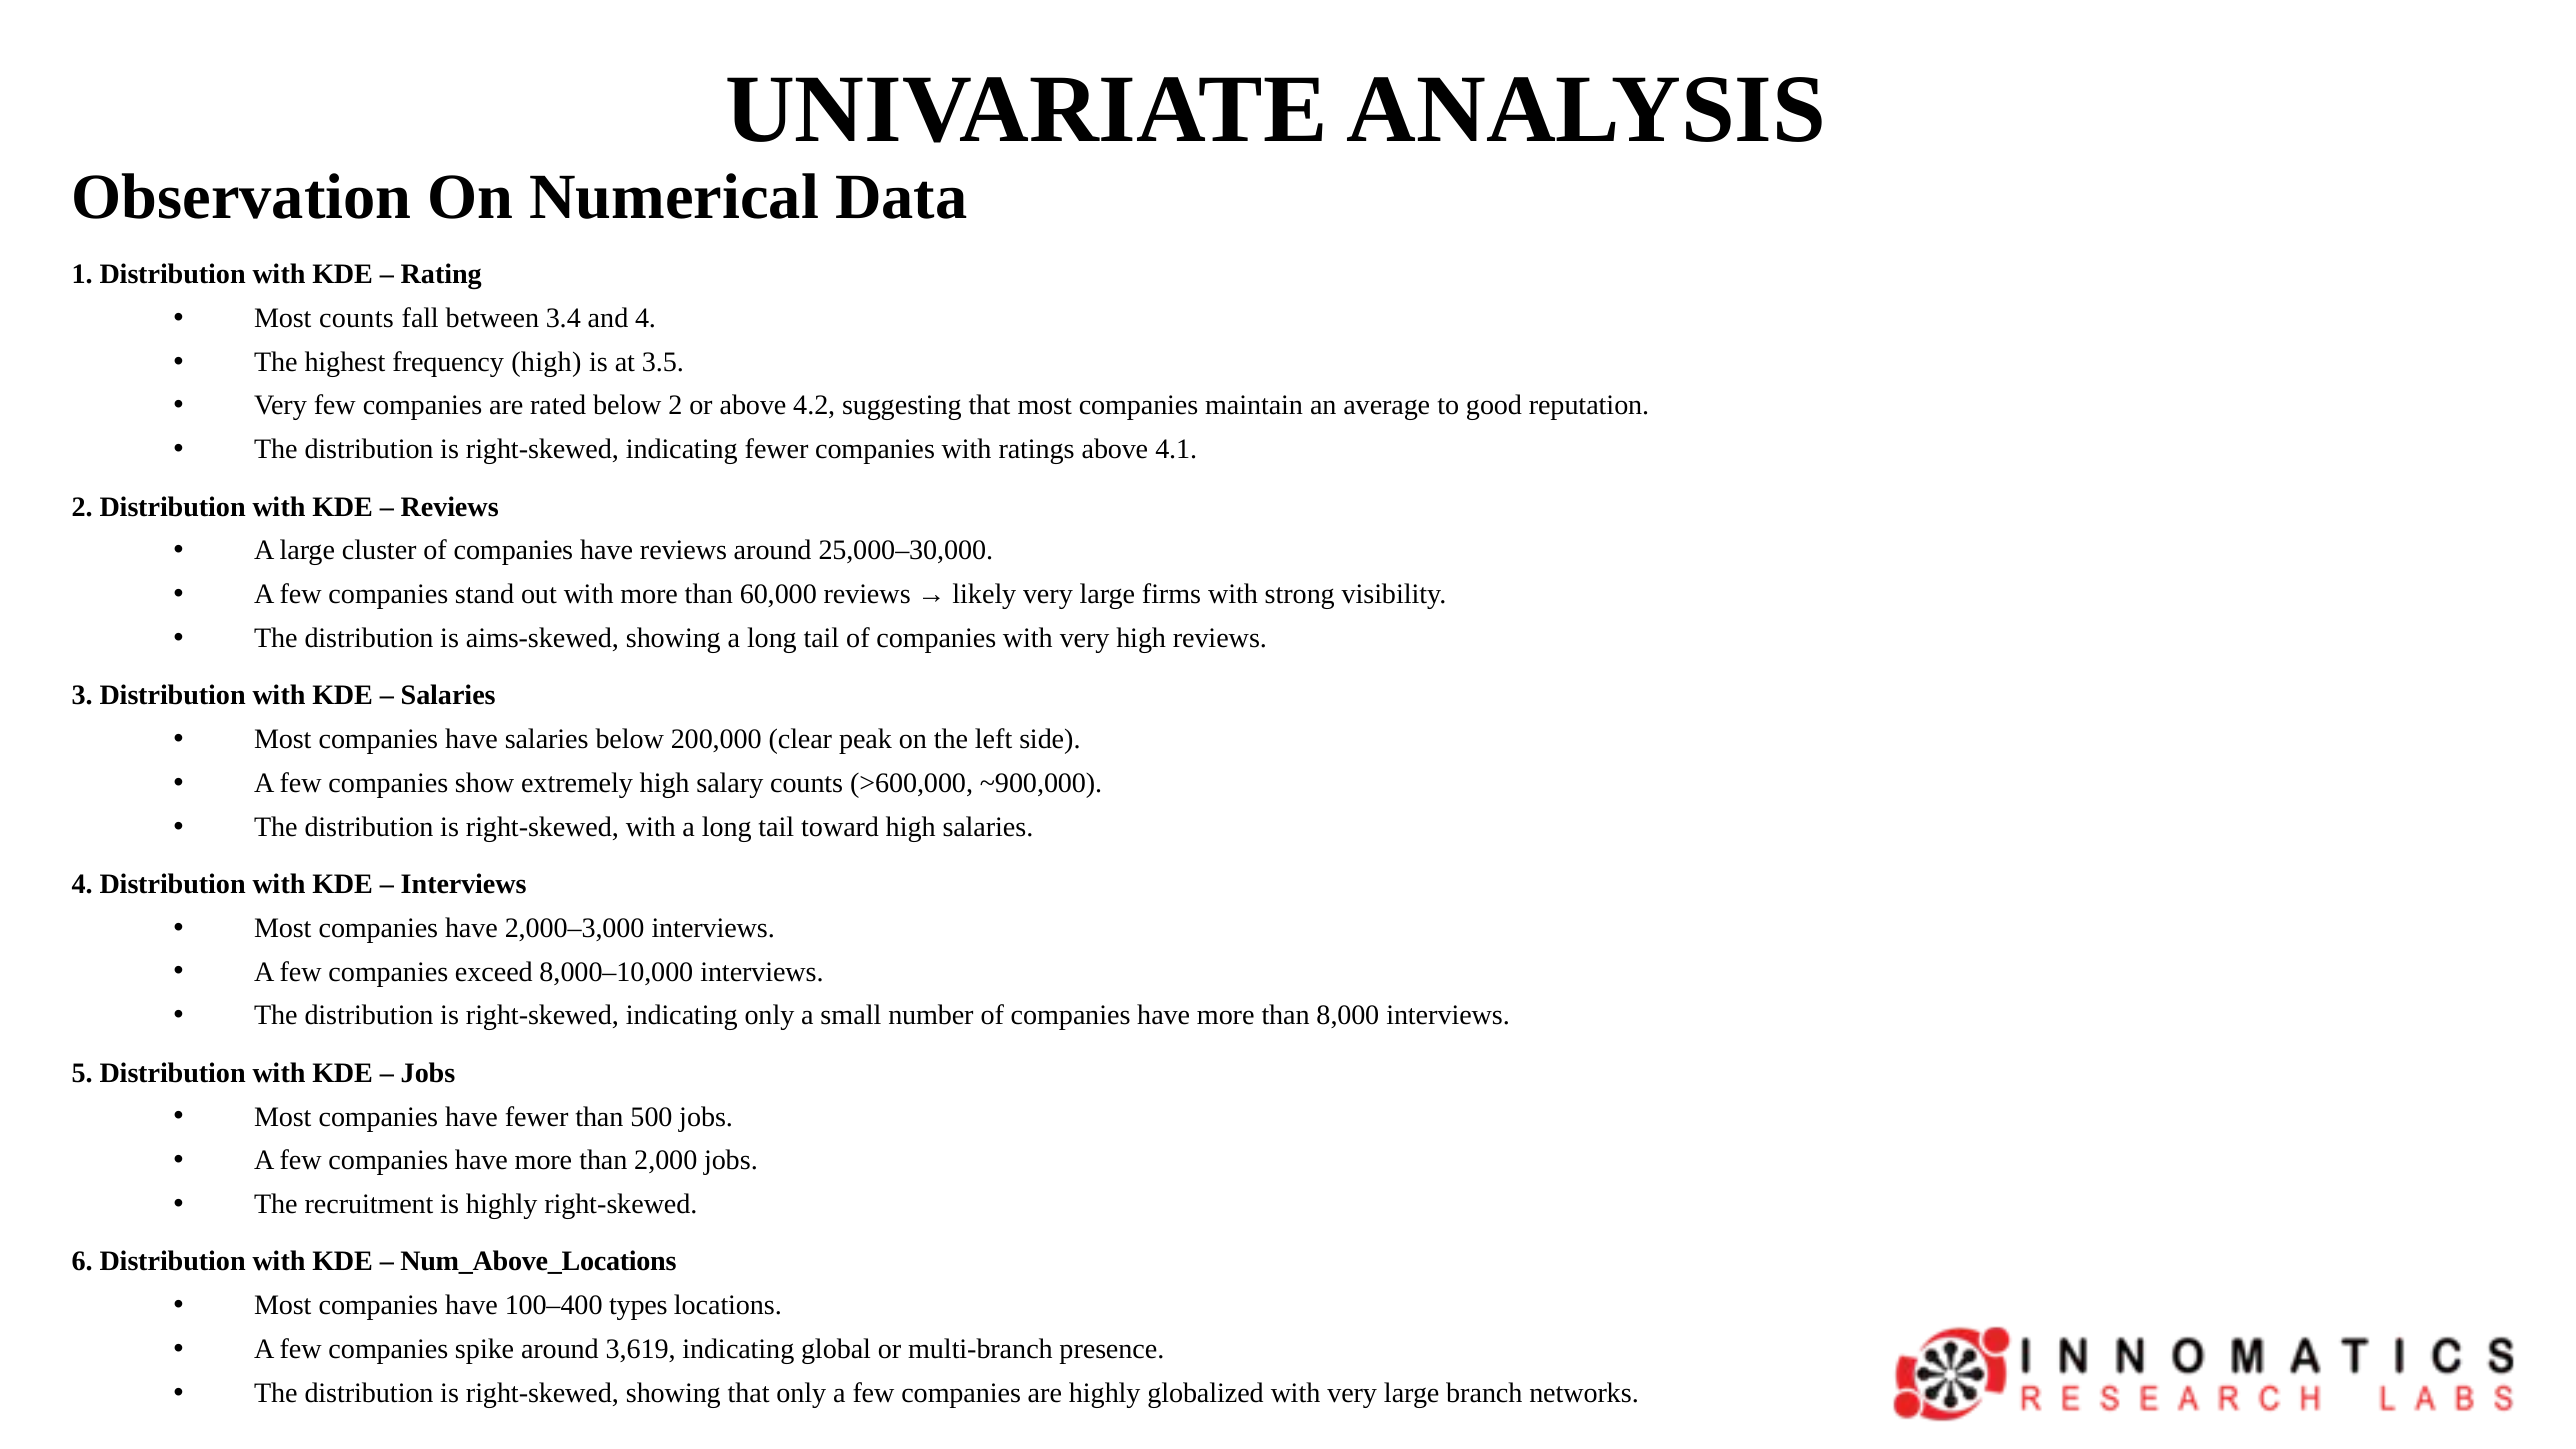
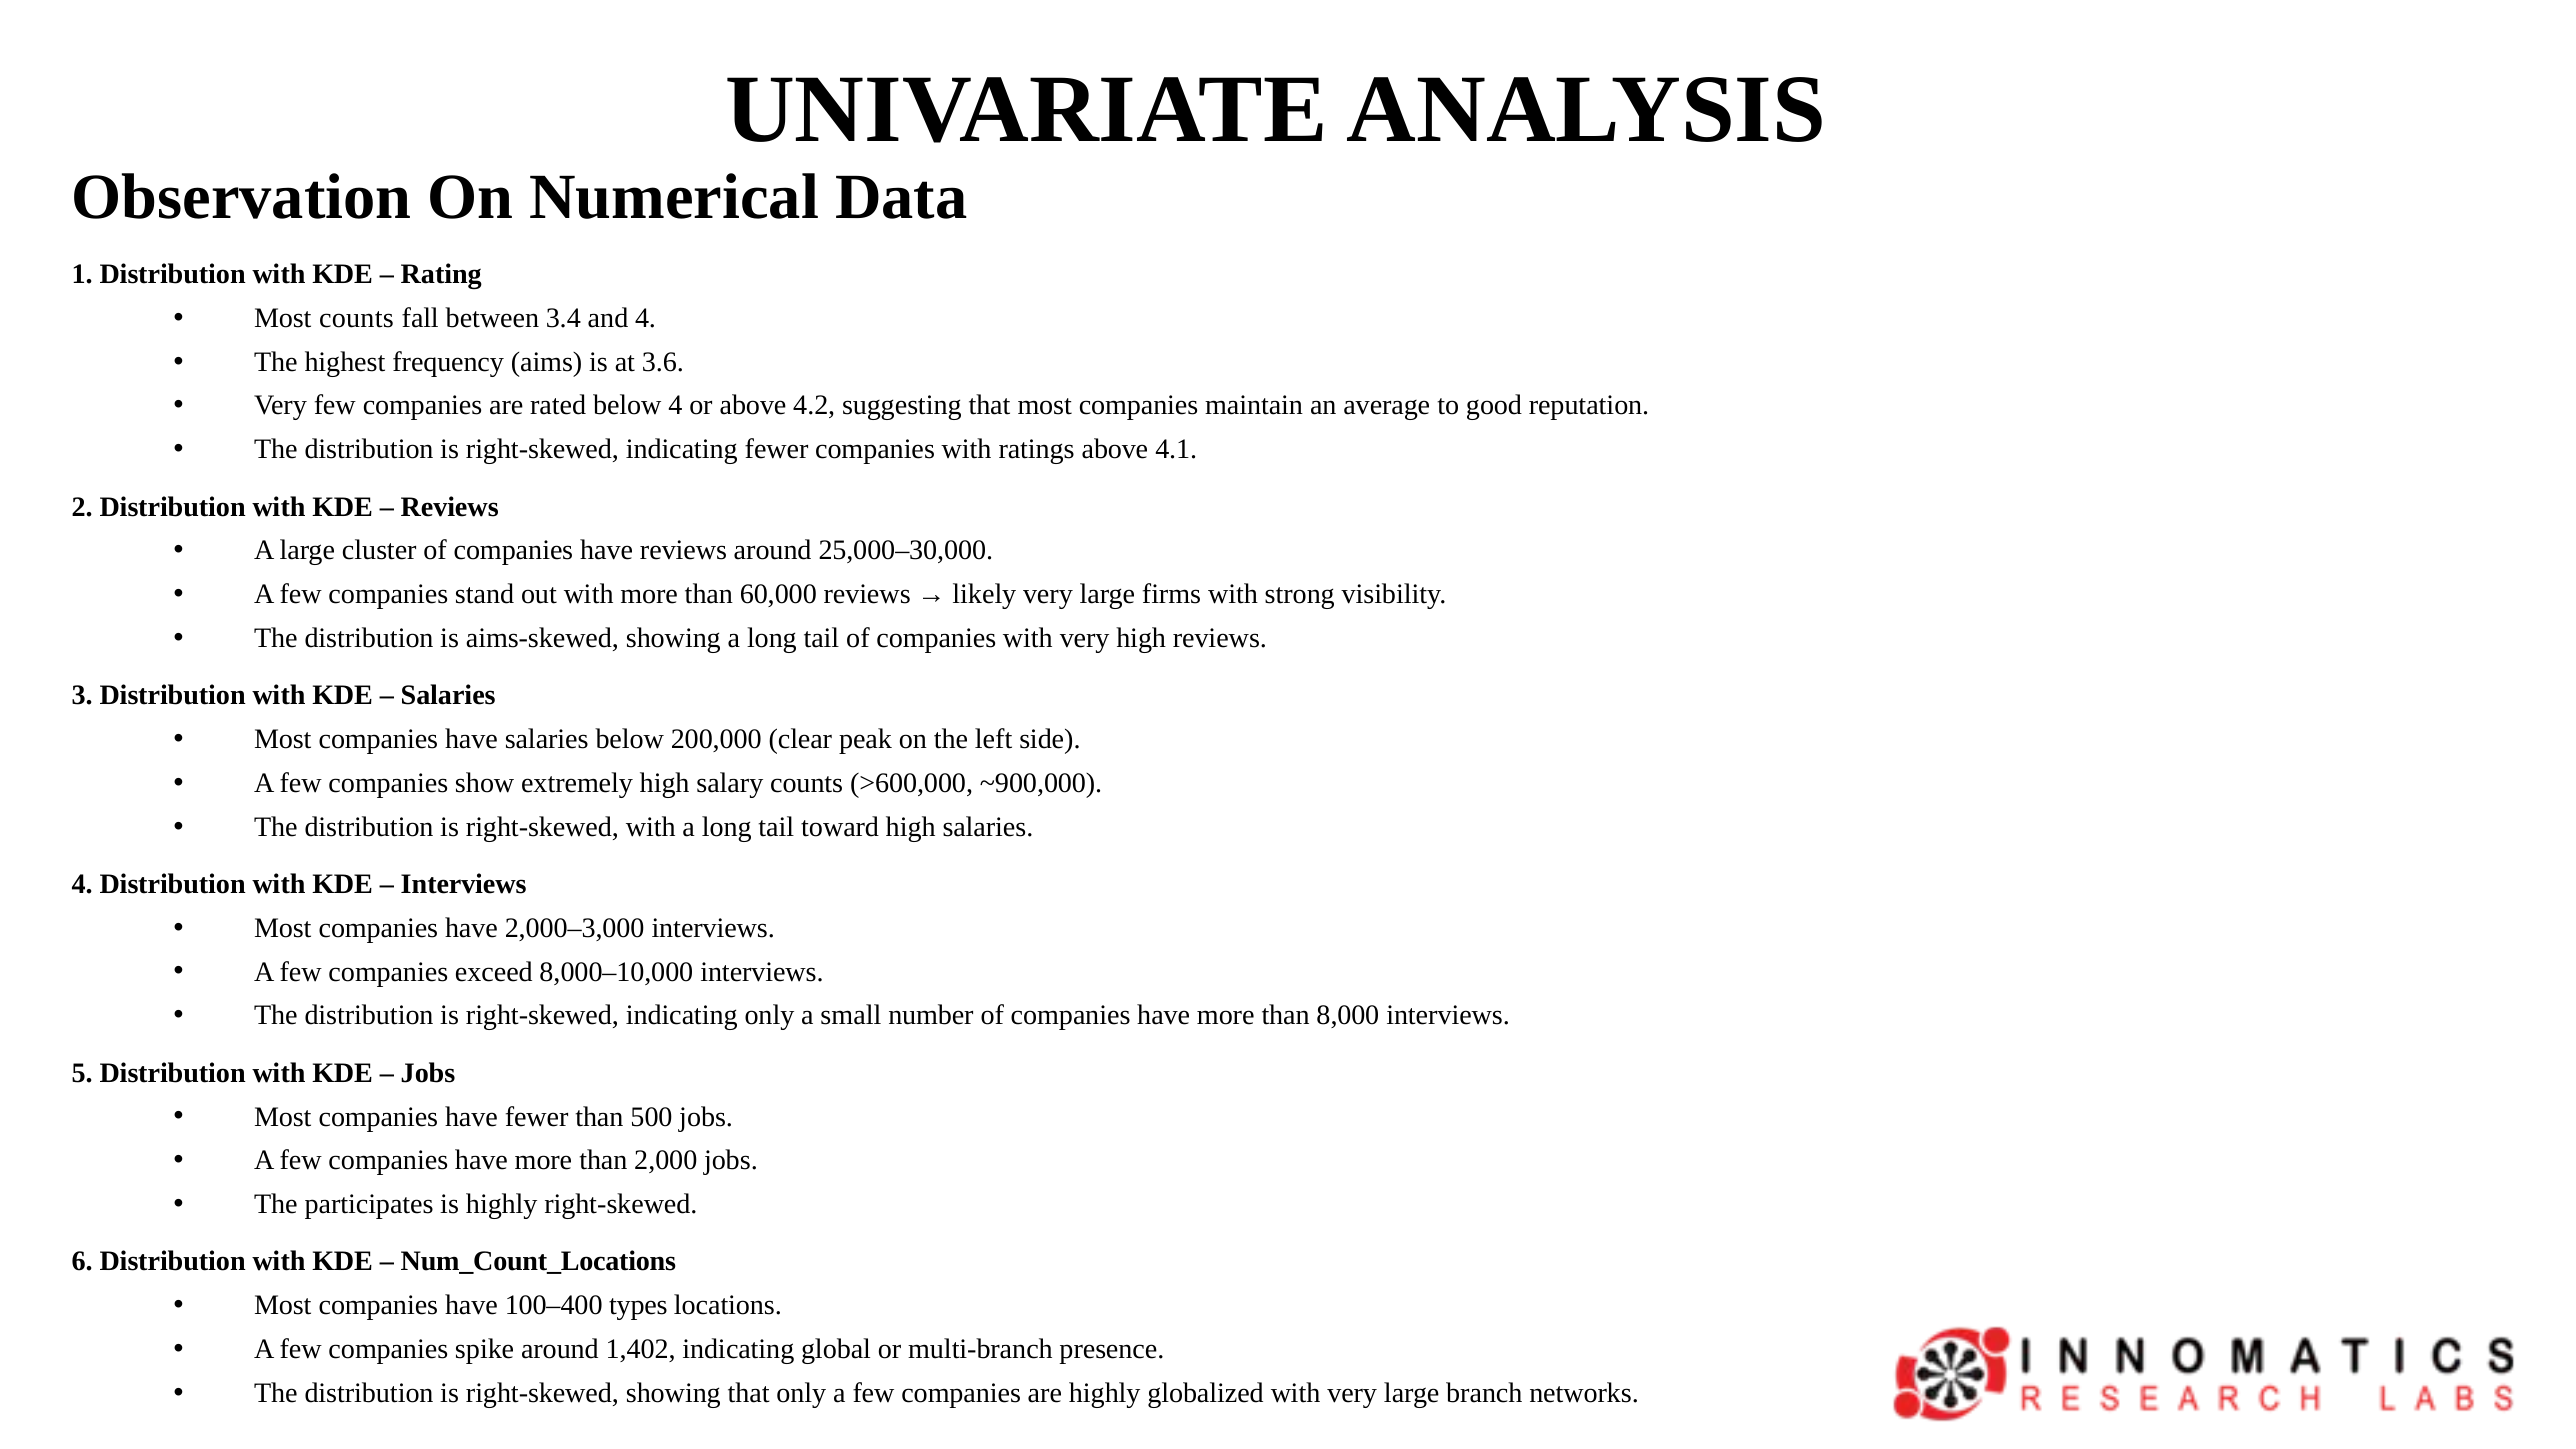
frequency high: high -> aims
3.5: 3.5 -> 3.6
below 2: 2 -> 4
recruitment: recruitment -> participates
Num_Above_Locations: Num_Above_Locations -> Num_Count_Locations
3,619: 3,619 -> 1,402
